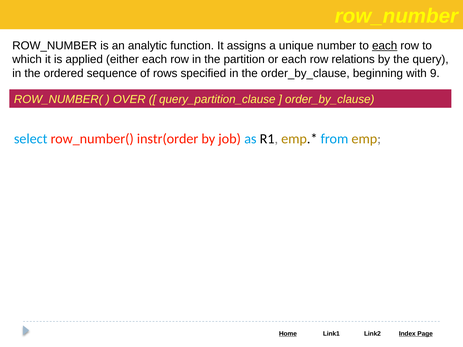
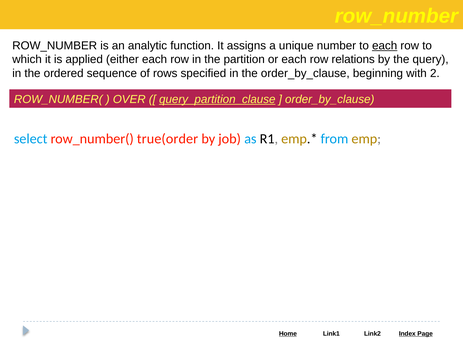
9: 9 -> 2
query_partition_clause underline: none -> present
instr(order: instr(order -> true(order
